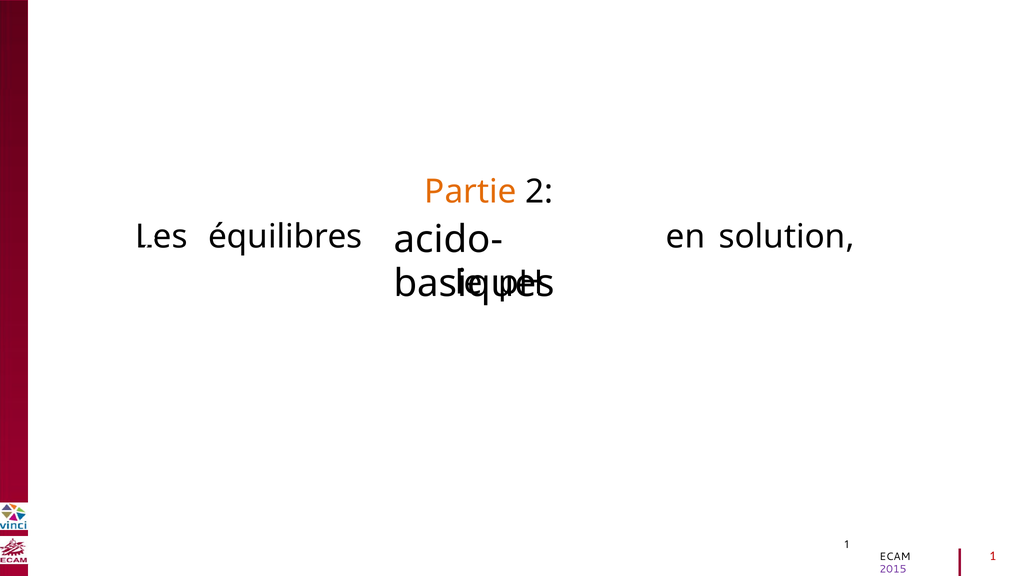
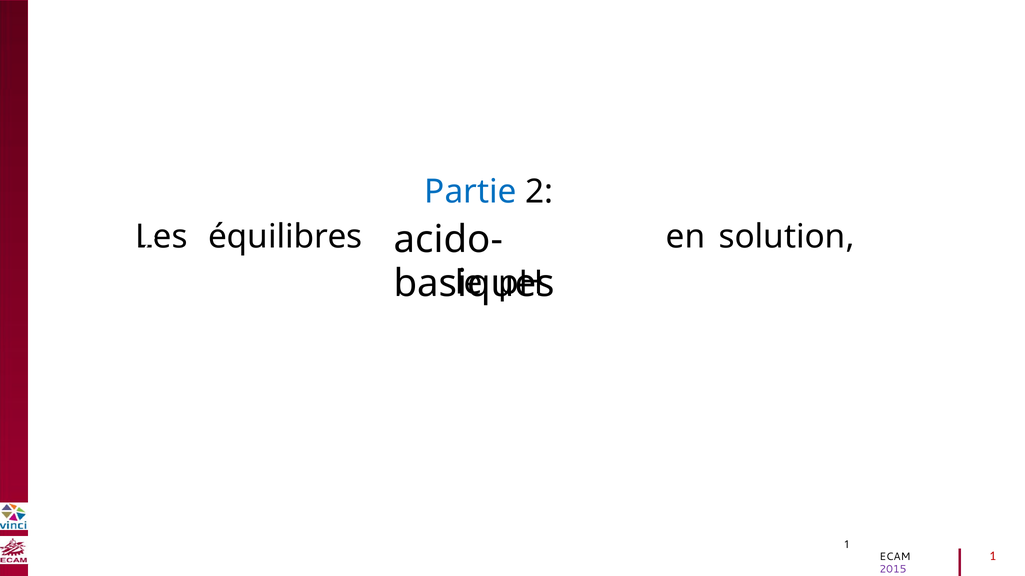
Partie colour: orange -> blue
